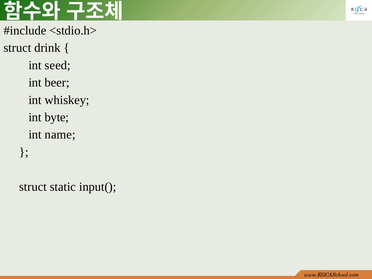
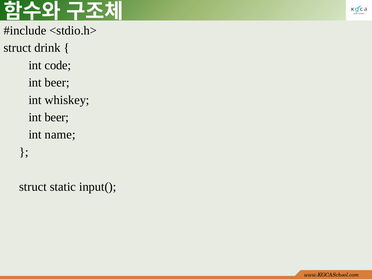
seed: seed -> code
byte at (57, 117): byte -> beer
